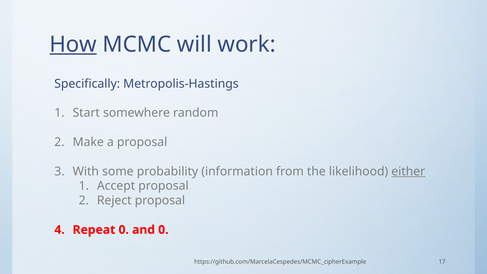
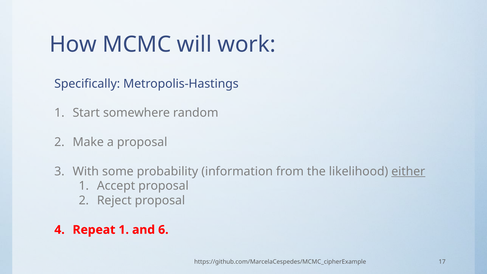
How underline: present -> none
Repeat 0: 0 -> 1
and 0: 0 -> 6
